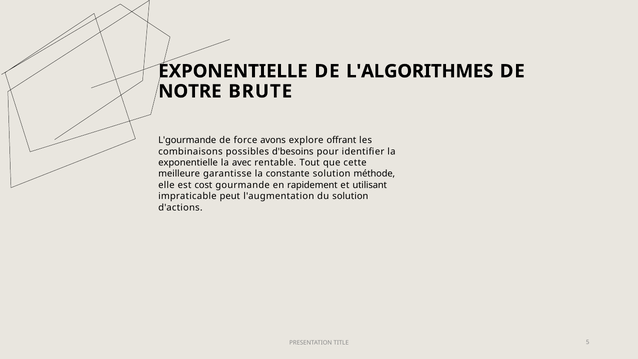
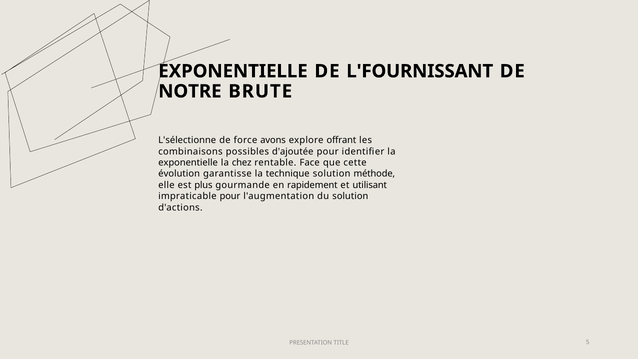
L'ALGORITHMES: L'ALGORITHMES -> L'FOURNISSANT
L'gourmande: L'gourmande -> L'sélectionne
d'besoins: d'besoins -> d'ajoutée
avec: avec -> chez
Tout: Tout -> Face
meilleure: meilleure -> évolution
constante: constante -> technique
cost: cost -> plus
impraticable peut: peut -> pour
